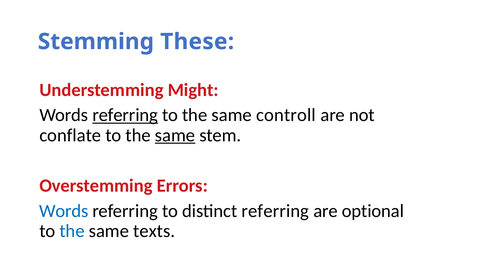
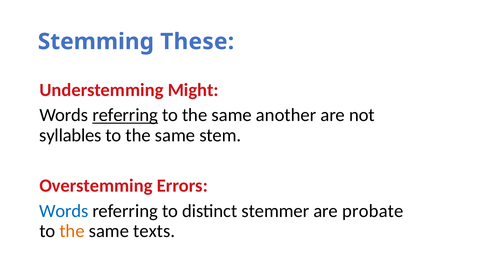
controll: controll -> another
conflate: conflate -> syllables
same at (175, 135) underline: present -> none
distinct referring: referring -> stemmer
optional: optional -> probate
the at (72, 231) colour: blue -> orange
